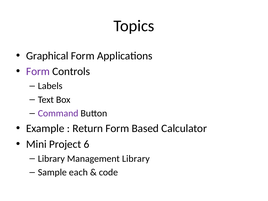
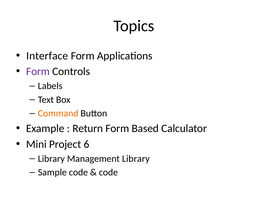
Graphical: Graphical -> Interface
Command colour: purple -> orange
Sample each: each -> code
